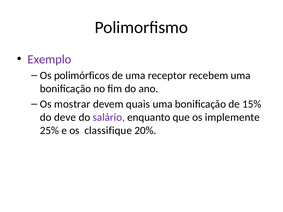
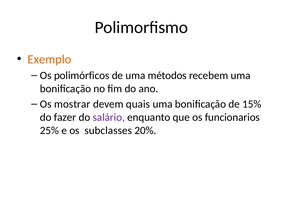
Exemplo colour: purple -> orange
receptor: receptor -> métodos
deve: deve -> fazer
implemente: implemente -> funcionarios
classifique: classifique -> subclasses
